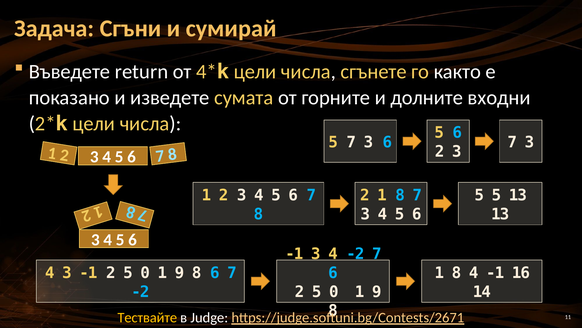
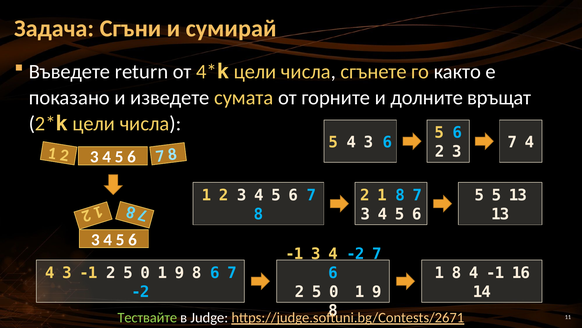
входни: входни -> връщат
5 7: 7 -> 4
3 at (529, 142): 3 -> 4
Тествайте colour: yellow -> light green
